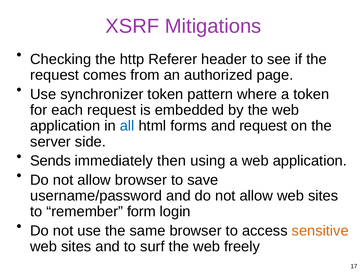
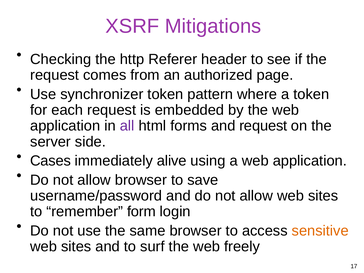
all colour: blue -> purple
Sends: Sends -> Cases
then: then -> alive
